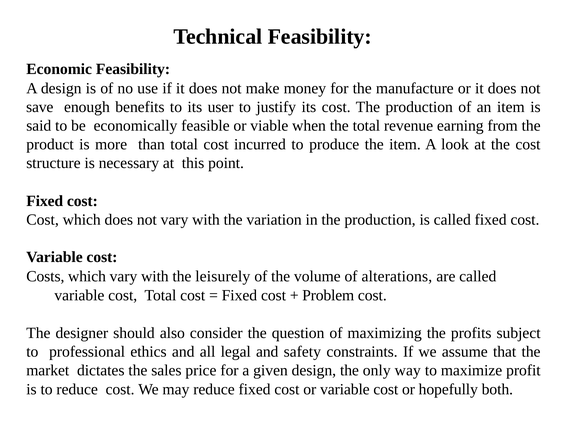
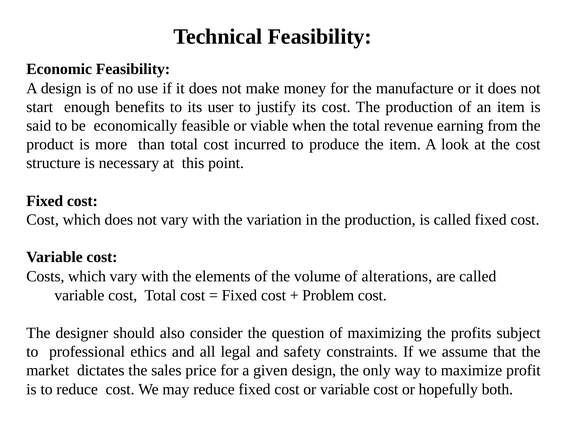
save: save -> start
leisurely: leisurely -> elements
